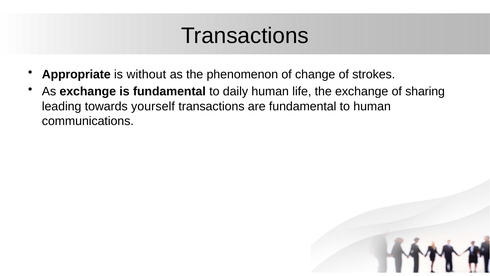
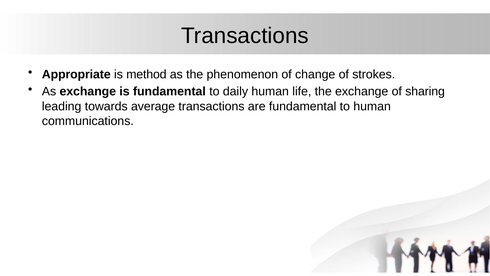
without: without -> method
yourself: yourself -> average
